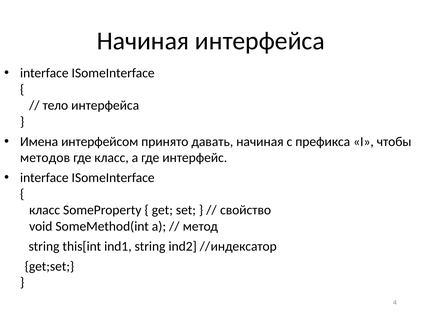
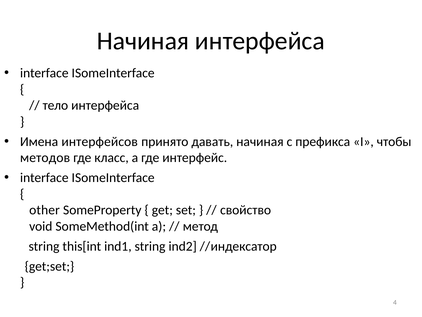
интерфейсом: интерфейсом -> интерфейсов
класс at (45, 210): класс -> other
